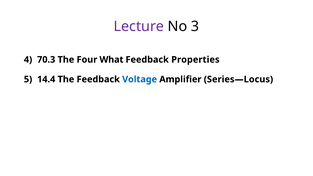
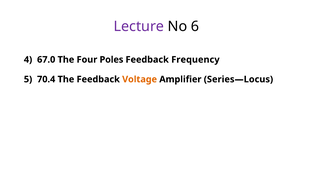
3: 3 -> 6
70.3: 70.3 -> 67.0
What: What -> Poles
Properties: Properties -> Frequency
14.4: 14.4 -> 70.4
Voltage colour: blue -> orange
